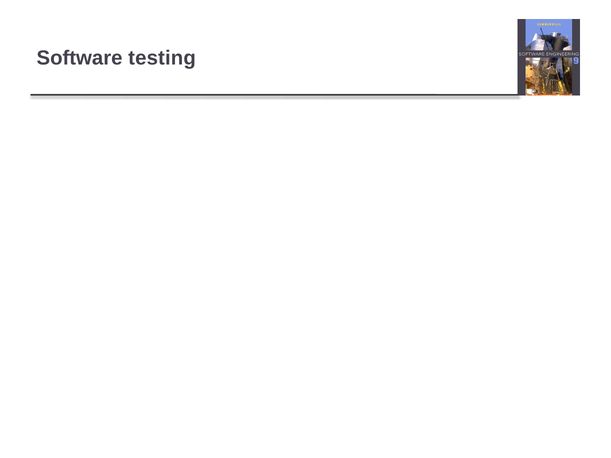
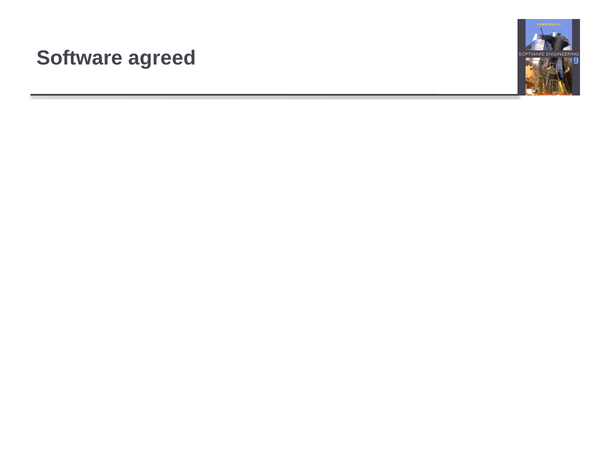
testing: testing -> agreed
